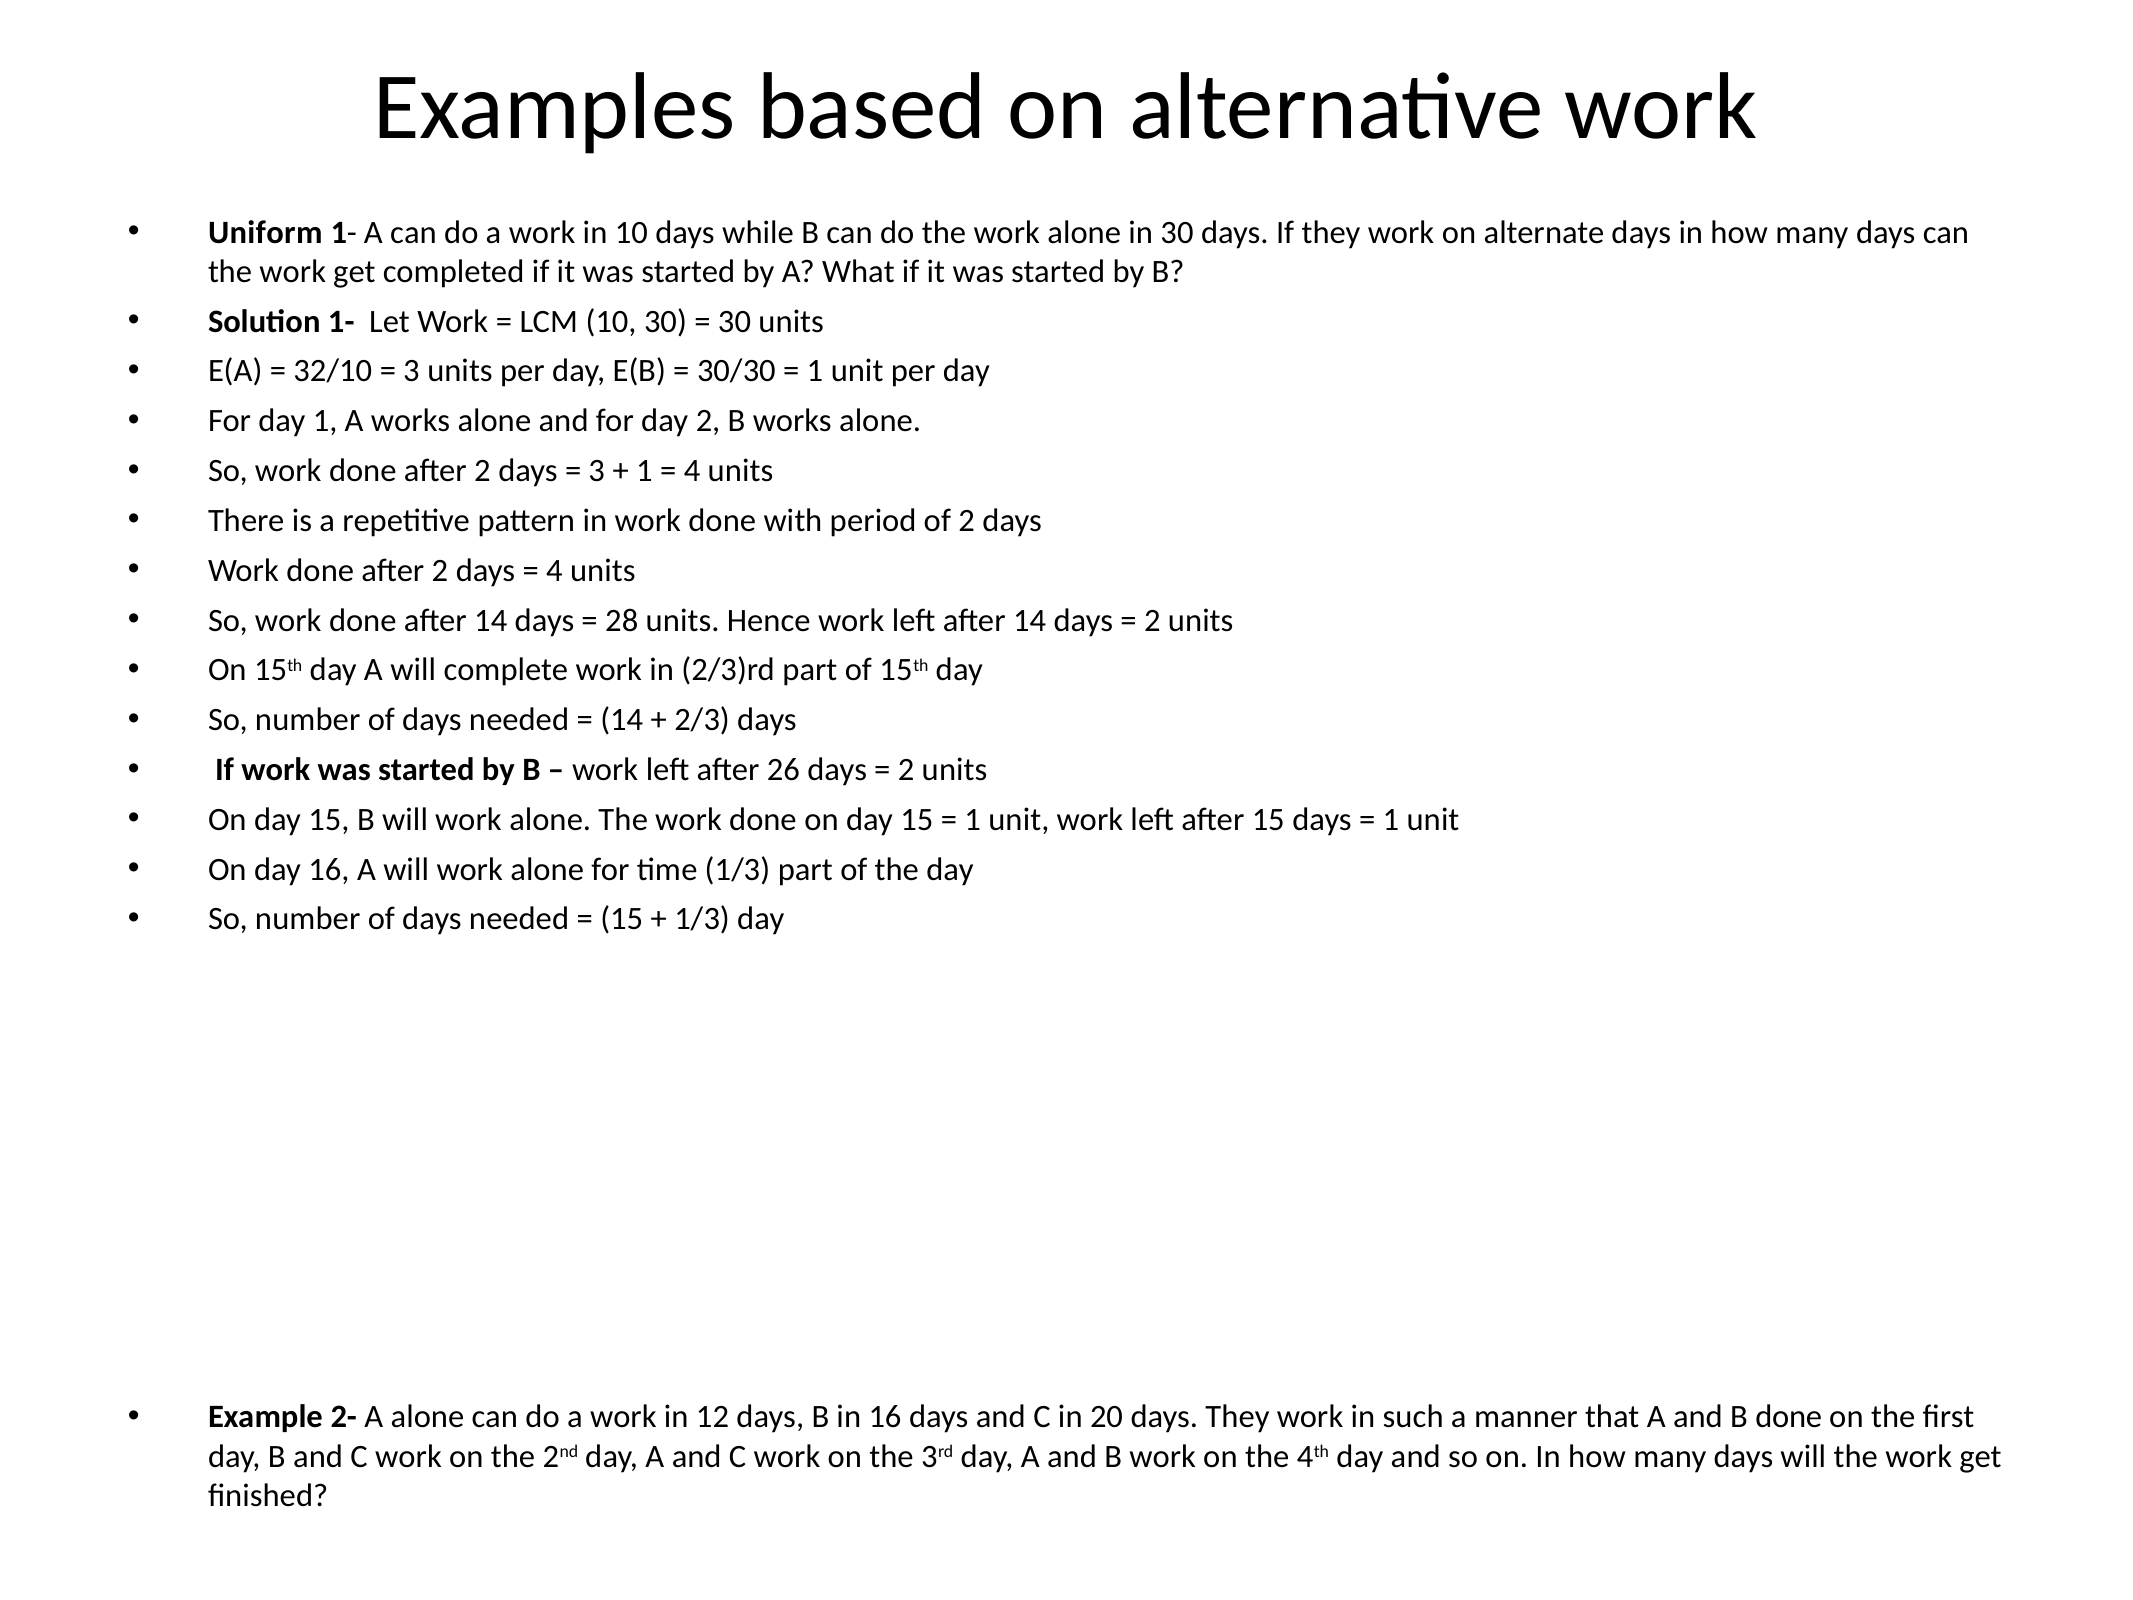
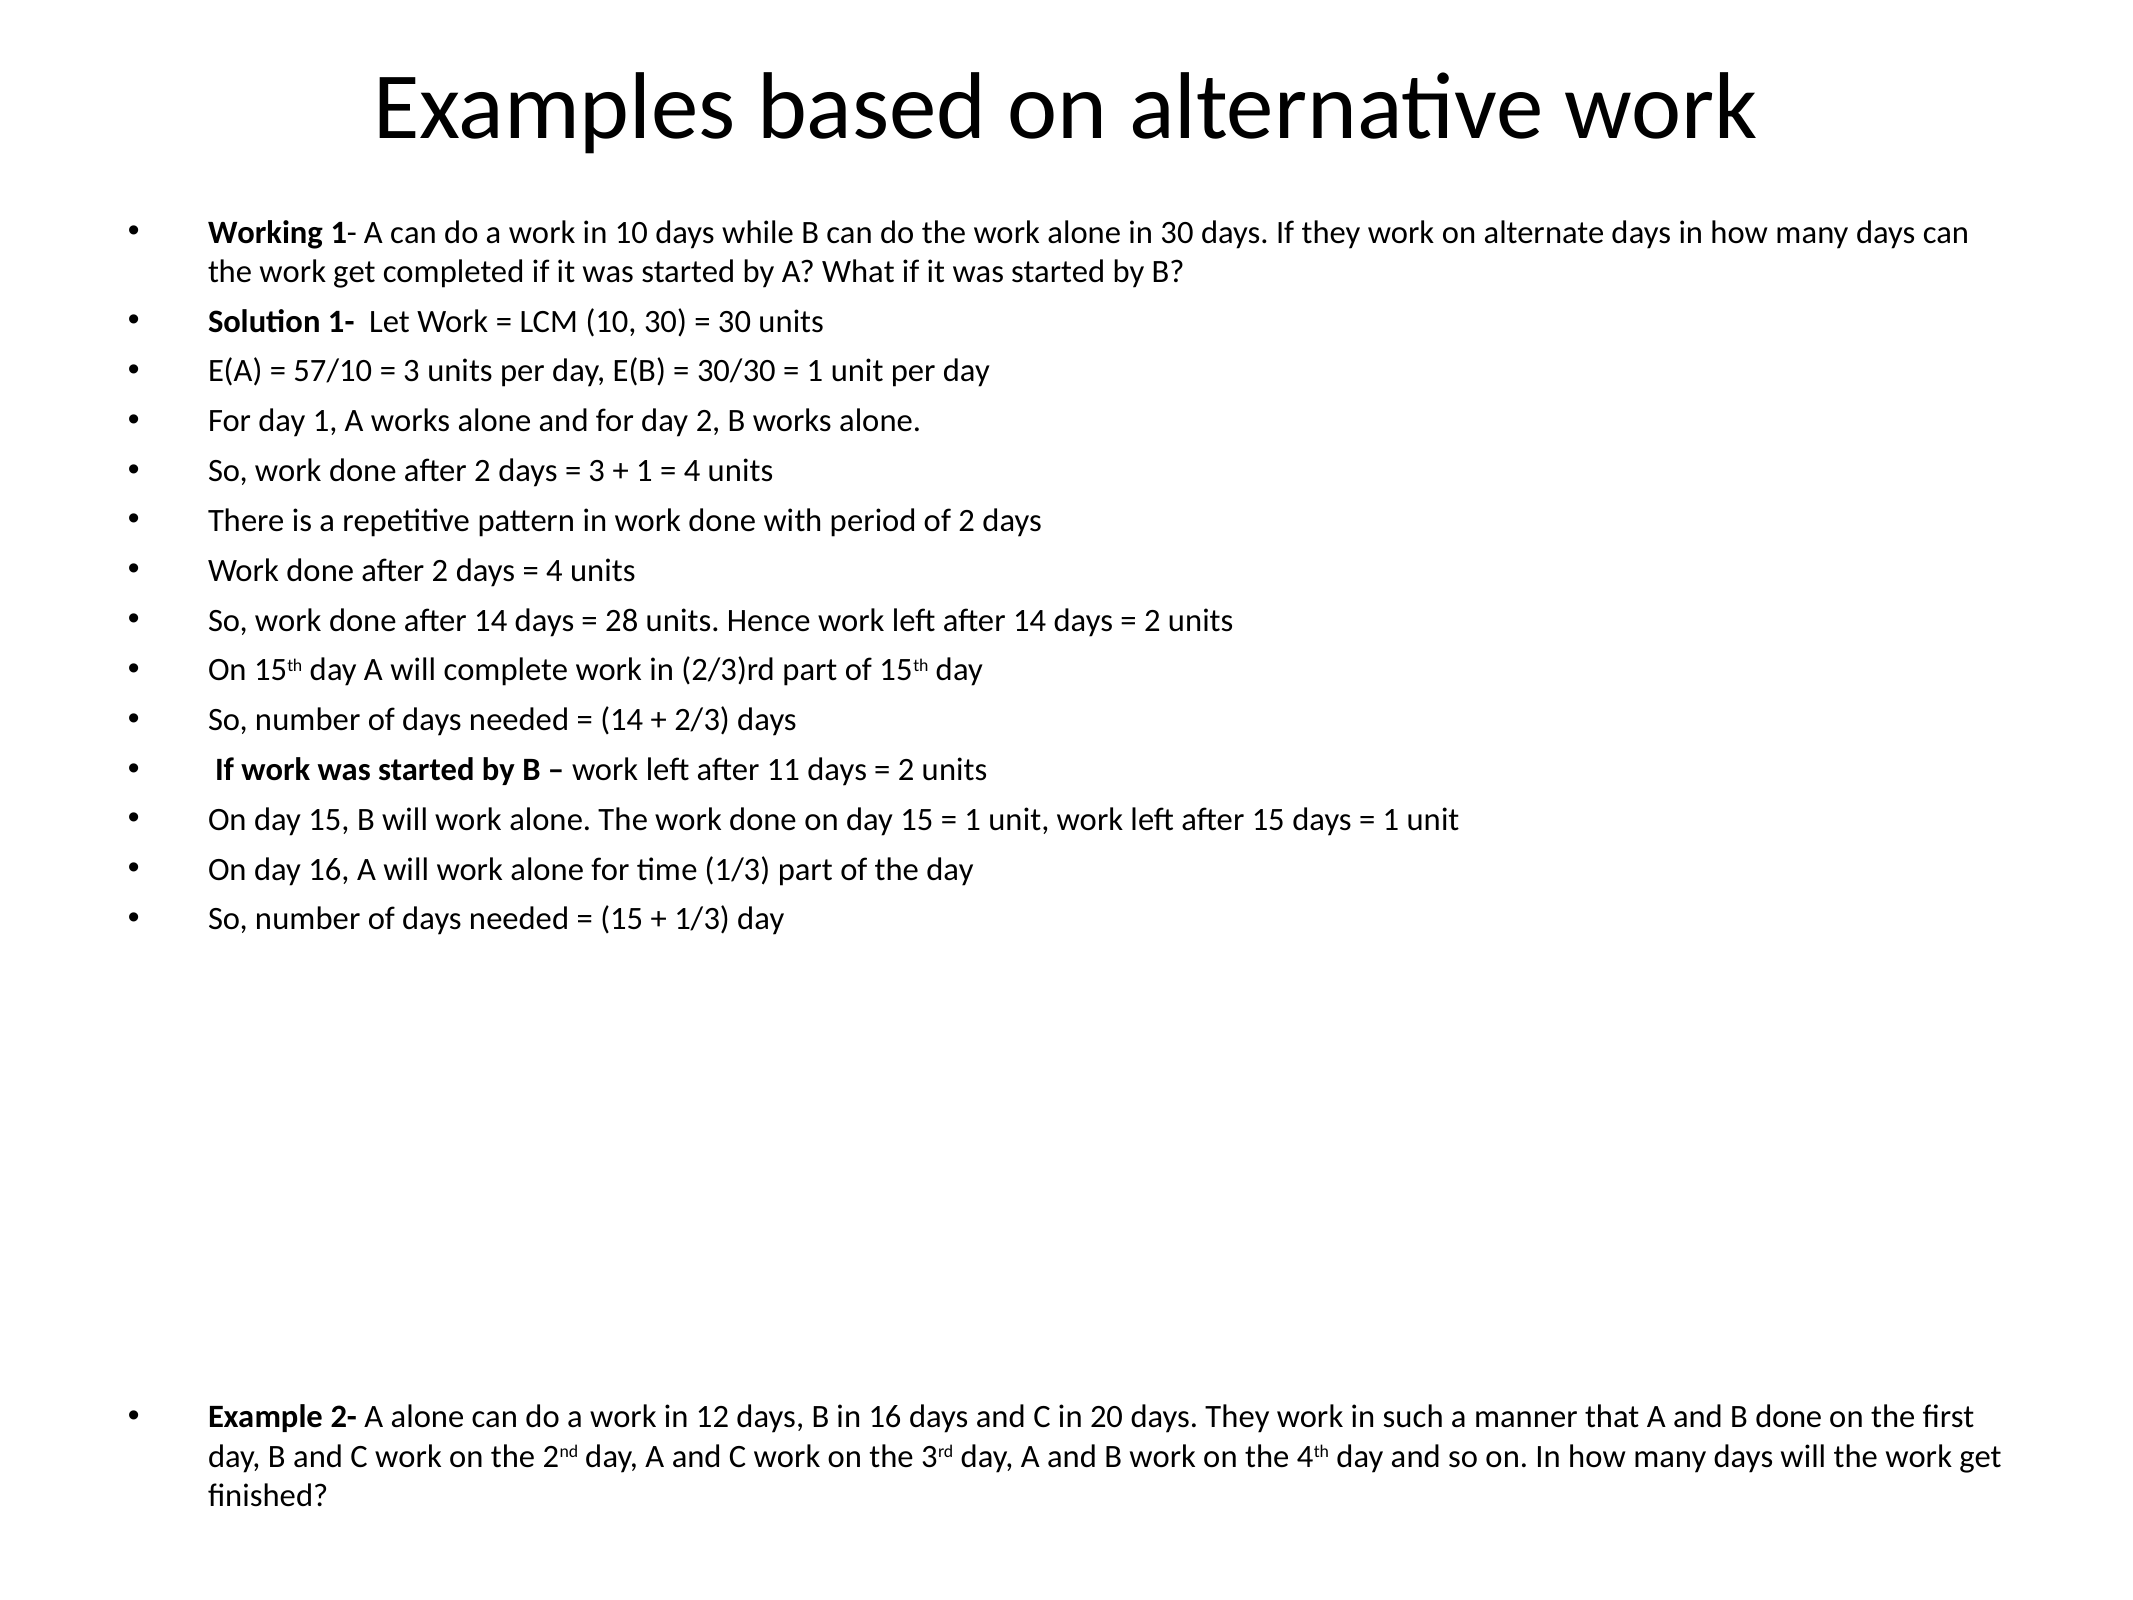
Uniform: Uniform -> Working
32/10: 32/10 -> 57/10
26: 26 -> 11
